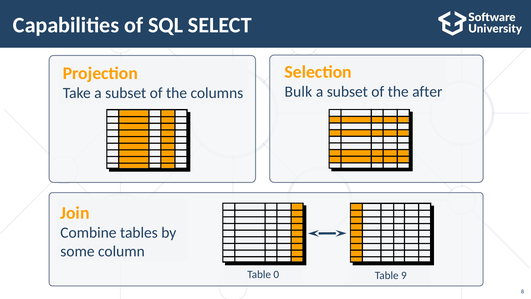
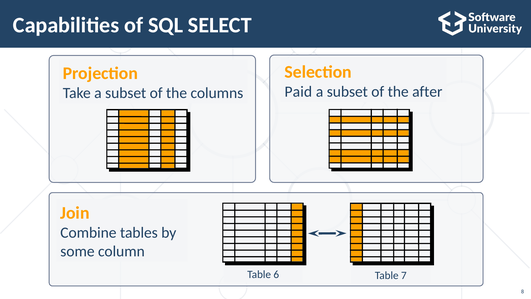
Bulk: Bulk -> Paid
0: 0 -> 6
9: 9 -> 7
